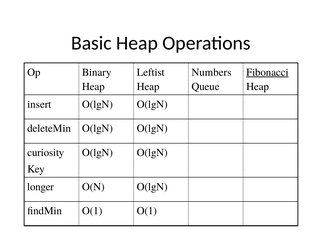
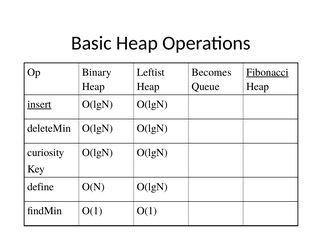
Numbers: Numbers -> Becomes
insert underline: none -> present
longer: longer -> define
